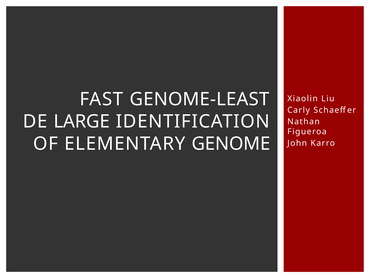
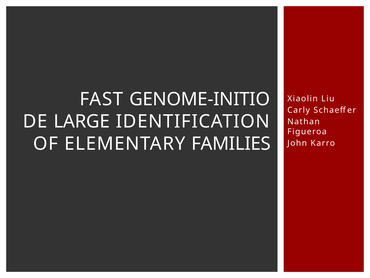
GENOME‐LEAST: GENOME‐LEAST -> GENOME‐INITIO
GENOME: GENOME -> FAMILIES
